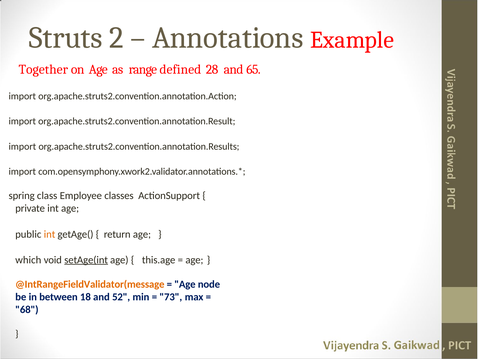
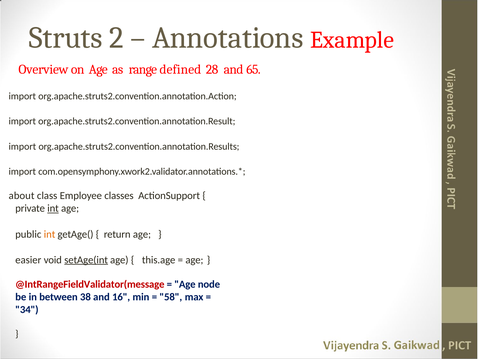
Together: Together -> Overview
spring: spring -> about
int at (53, 209) underline: none -> present
which: which -> easier
@IntRangeFieldValidator(message colour: orange -> red
18: 18 -> 38
52: 52 -> 16
73: 73 -> 58
68: 68 -> 34
